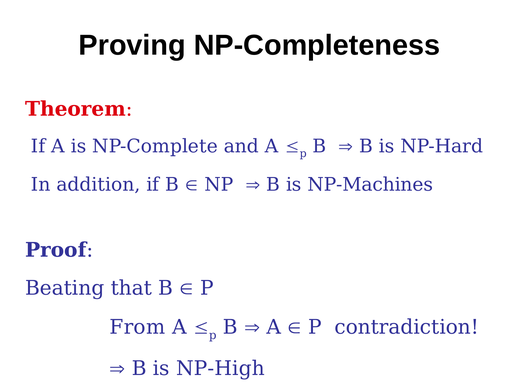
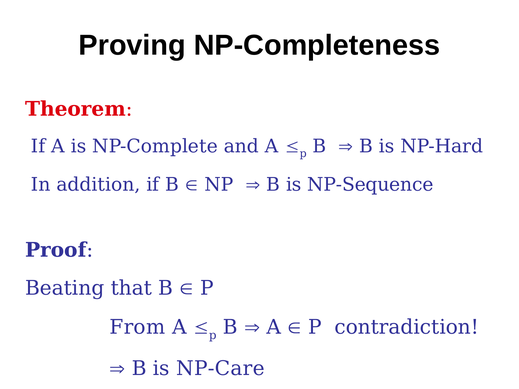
NP-Machines: NP-Machines -> NP-Sequence
NP-High: NP-High -> NP-Care
